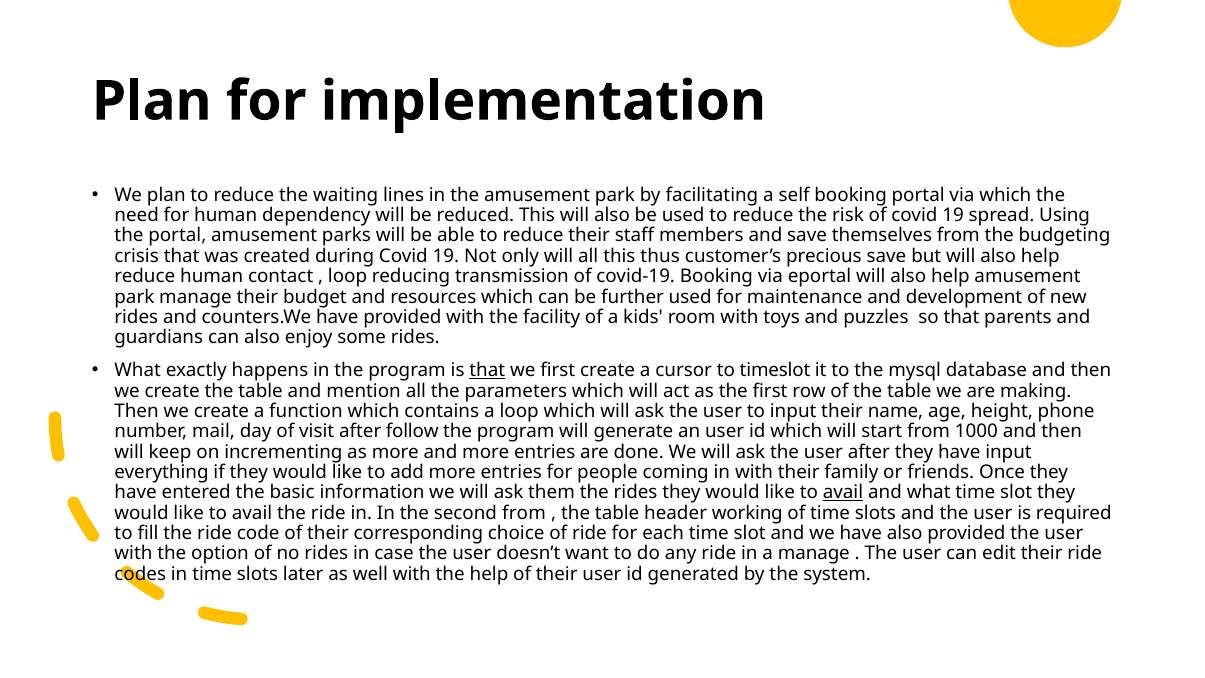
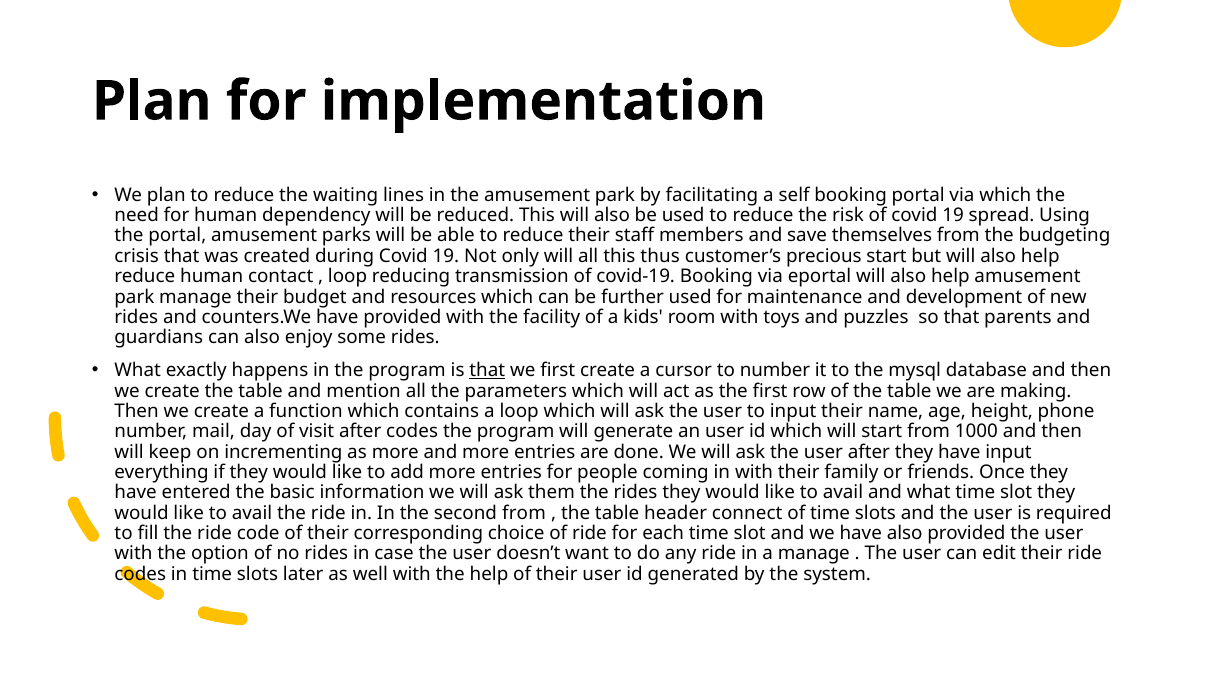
precious save: save -> start
to timeslot: timeslot -> number
after follow: follow -> codes
avail at (843, 492) underline: present -> none
working: working -> connect
